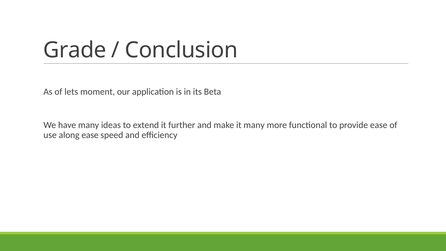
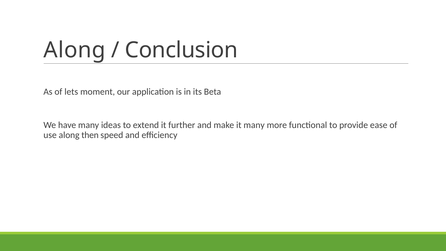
Grade at (75, 50): Grade -> Along
along ease: ease -> then
